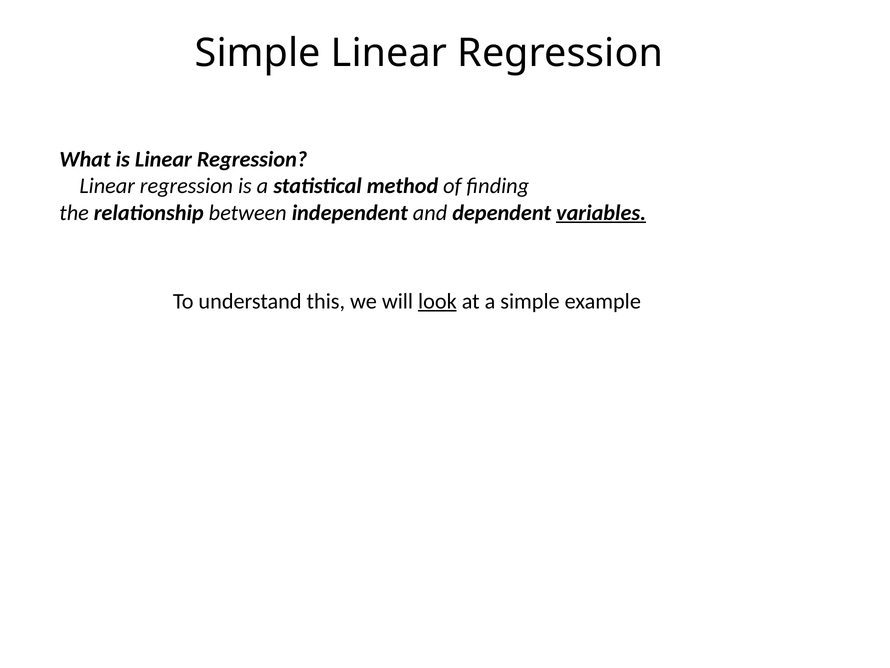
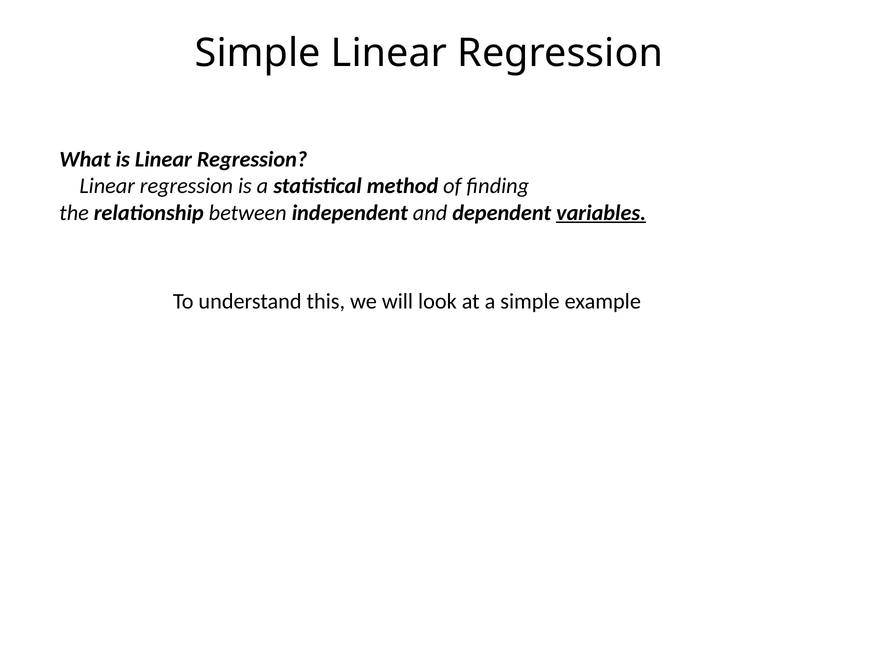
look underline: present -> none
